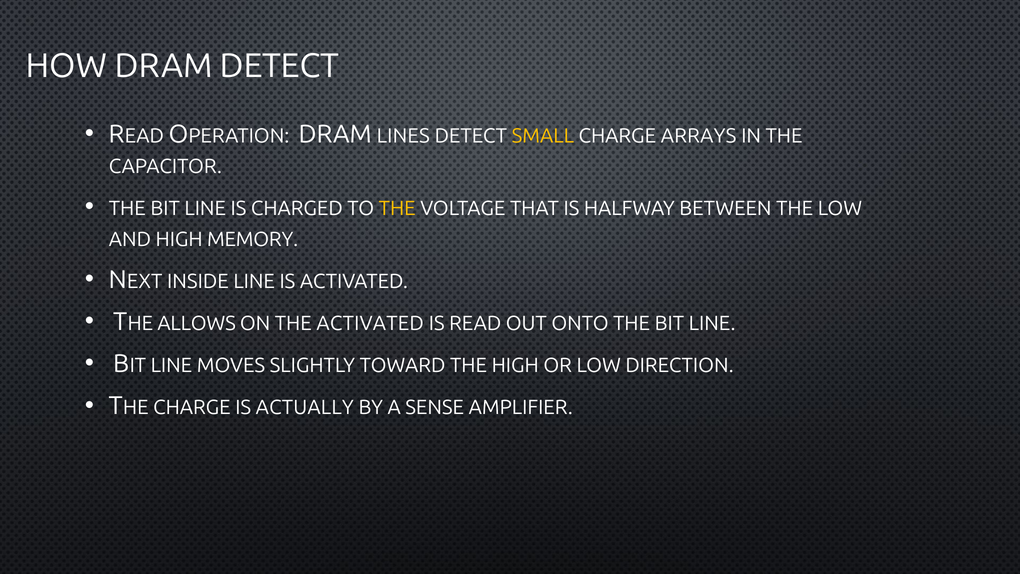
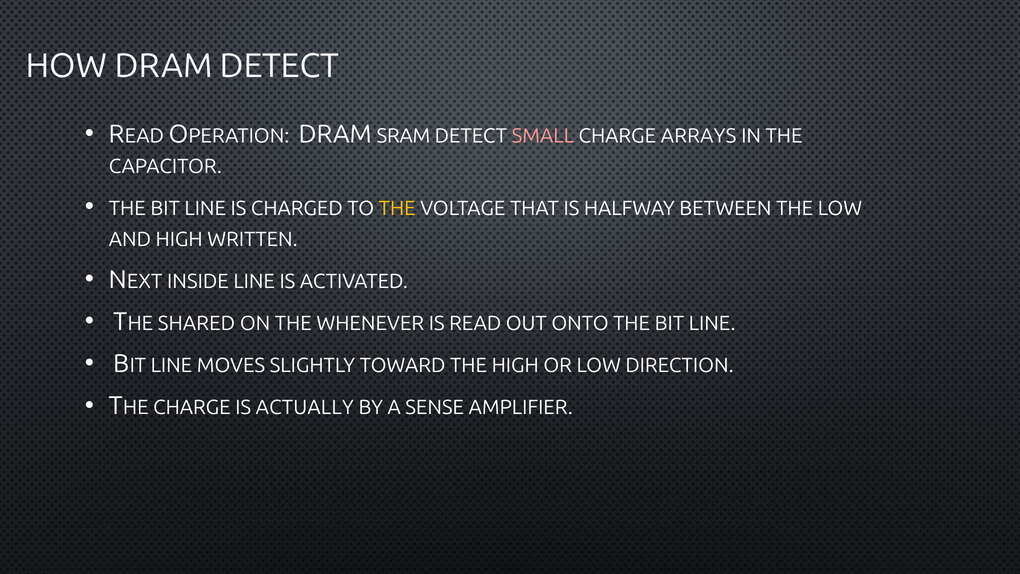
LINES: LINES -> SRAM
SMALL colour: yellow -> pink
MEMORY: MEMORY -> WRITTEN
ALLOWS: ALLOWS -> SHARED
THE ACTIVATED: ACTIVATED -> WHENEVER
